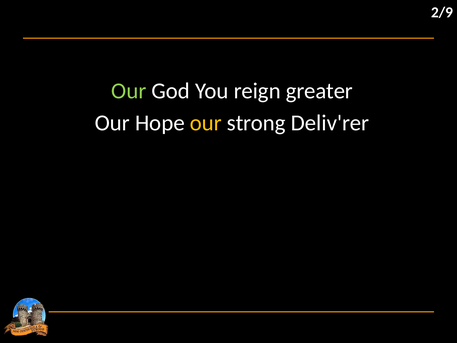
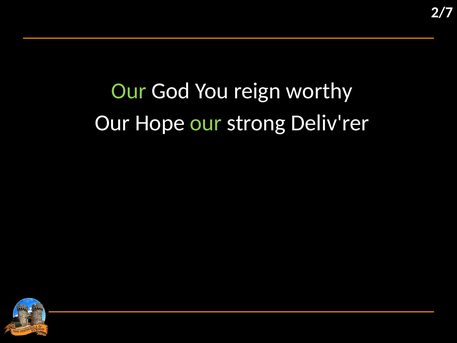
2/9: 2/9 -> 2/7
greater: greater -> worthy
our at (206, 123) colour: yellow -> light green
